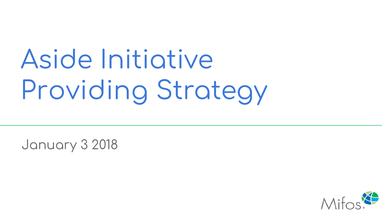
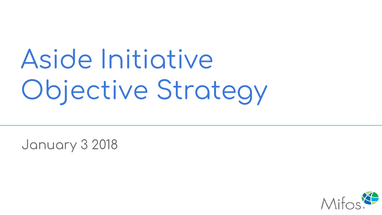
Providing: Providing -> Objective
